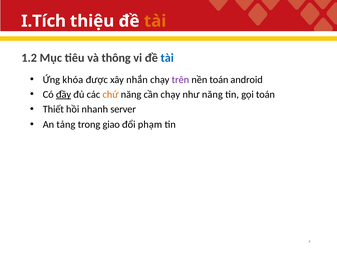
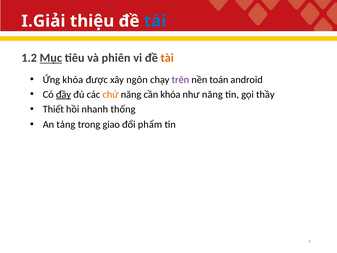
I.Tích: I.Tích -> I.Giải
tài at (155, 21) colour: orange -> blue
Mục underline: none -> present
thông: thông -> phiên
tài at (167, 58) colour: blue -> orange
nhắn: nhắn -> ngôn
cần chạy: chạy -> khóa
gọi toán: toán -> thầy
server: server -> thống
phạm: phạm -> phẩm
